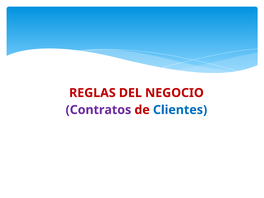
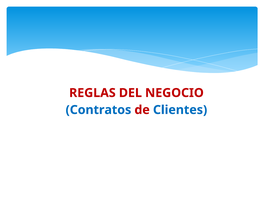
Contratos colour: purple -> blue
